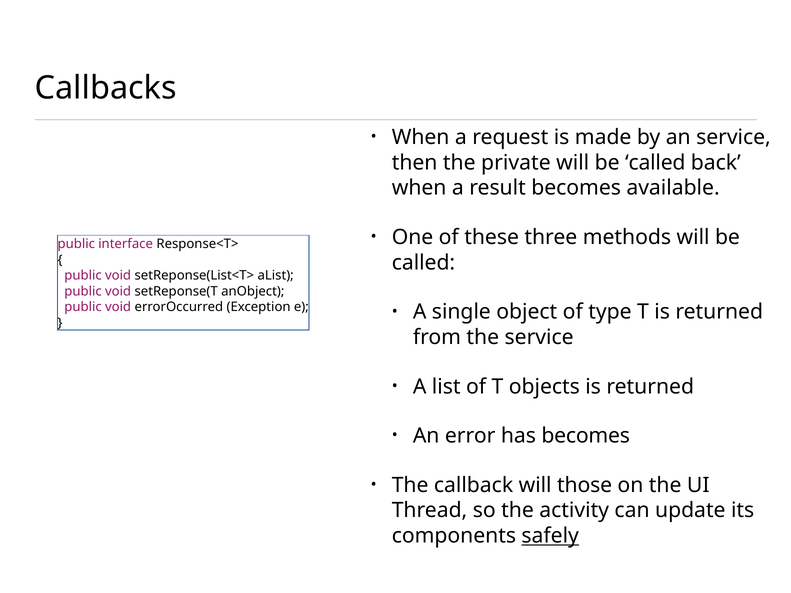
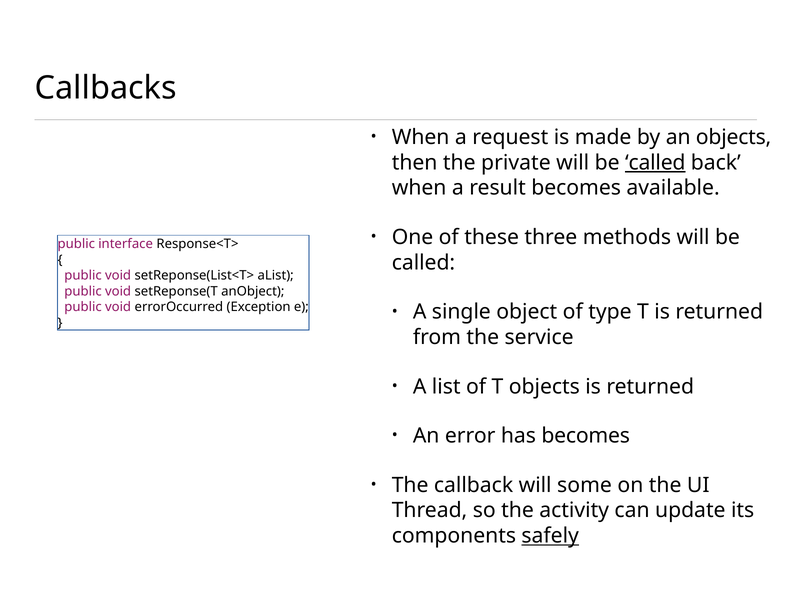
an service: service -> objects
called at (655, 163) underline: none -> present
those: those -> some
